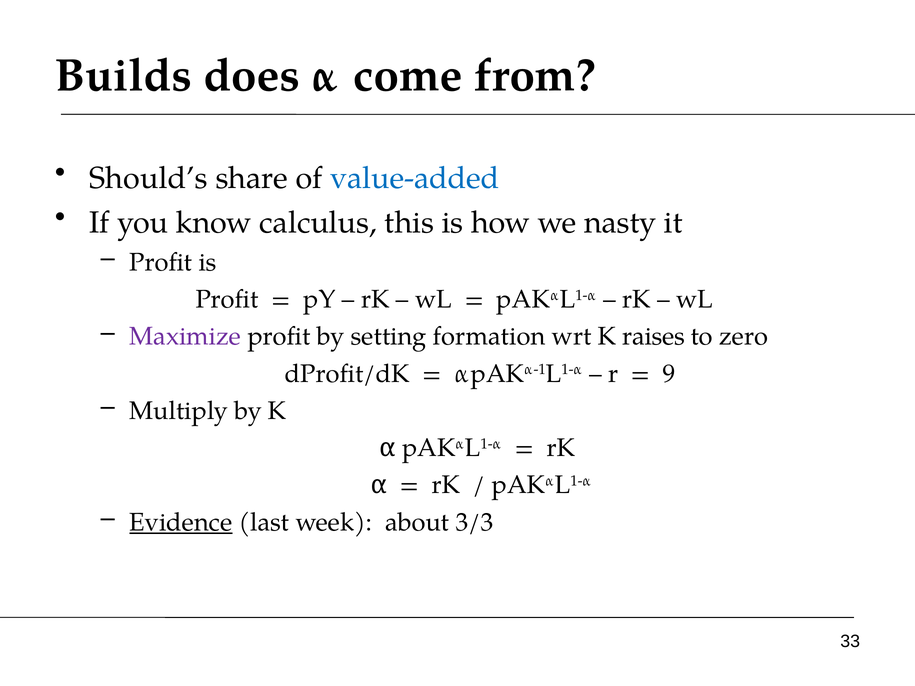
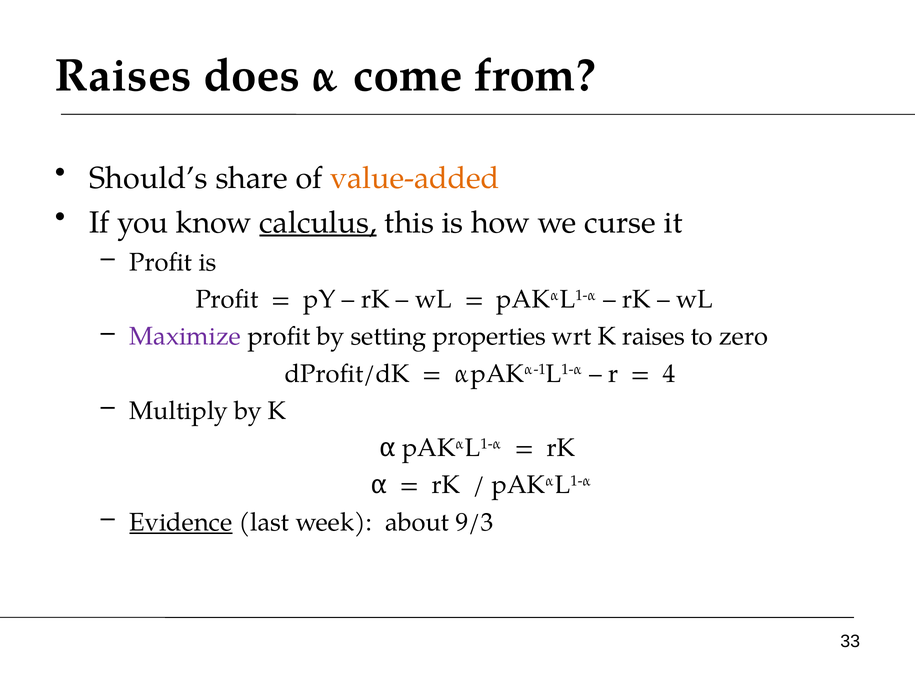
Builds at (124, 76): Builds -> Raises
value-added colour: blue -> orange
calculus underline: none -> present
nasty: nasty -> curse
formation: formation -> properties
9: 9 -> 4
3/3: 3/3 -> 9/3
